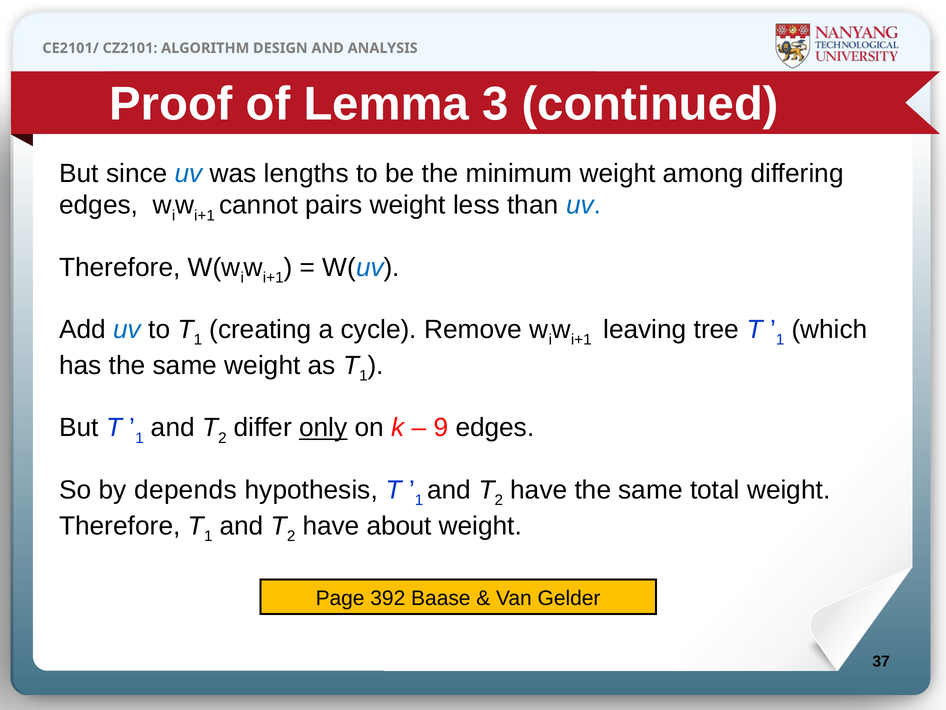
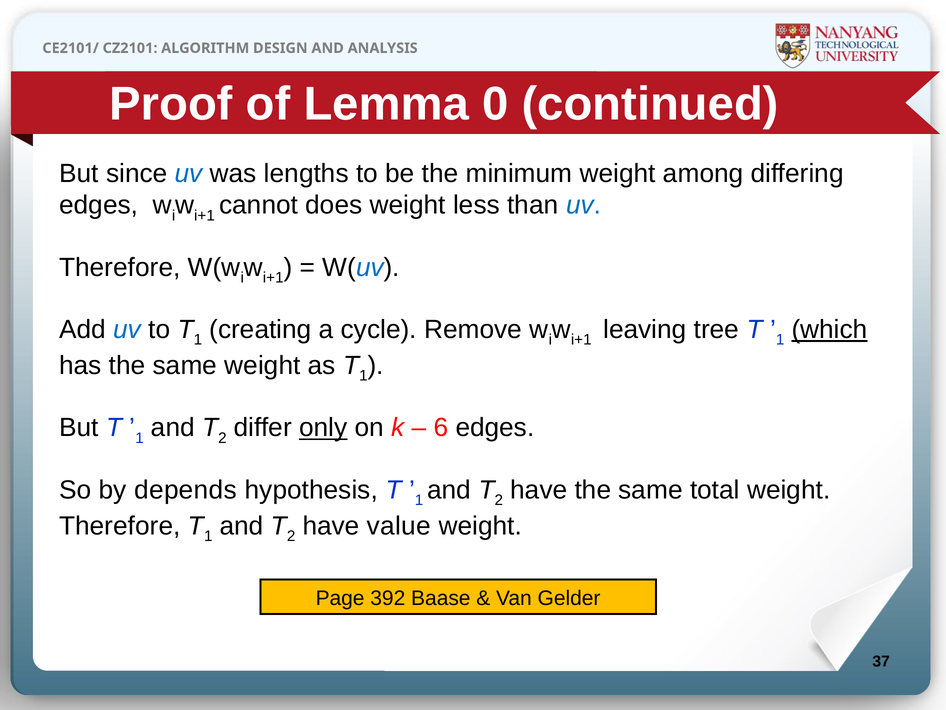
3: 3 -> 0
pairs: pairs -> does
which underline: none -> present
9: 9 -> 6
about: about -> value
